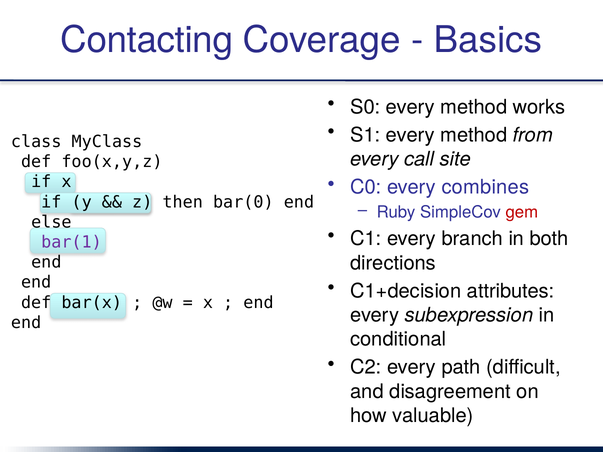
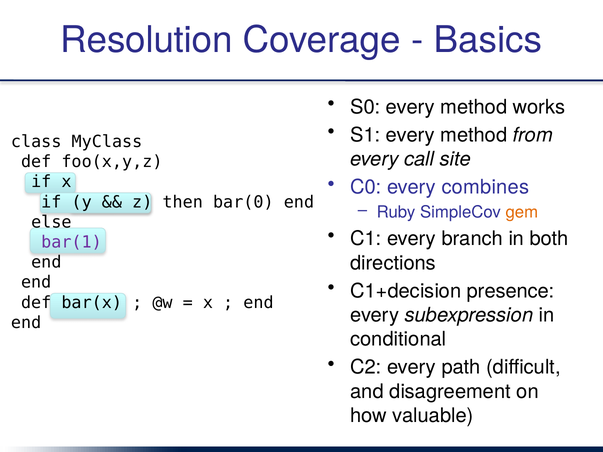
Contacting: Contacting -> Resolution
gem colour: red -> orange
attributes: attributes -> presence
